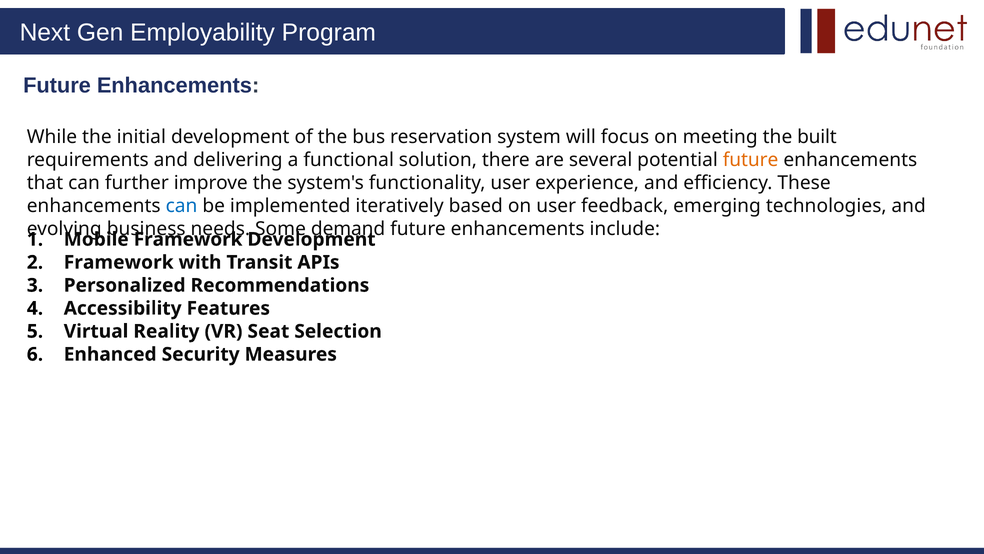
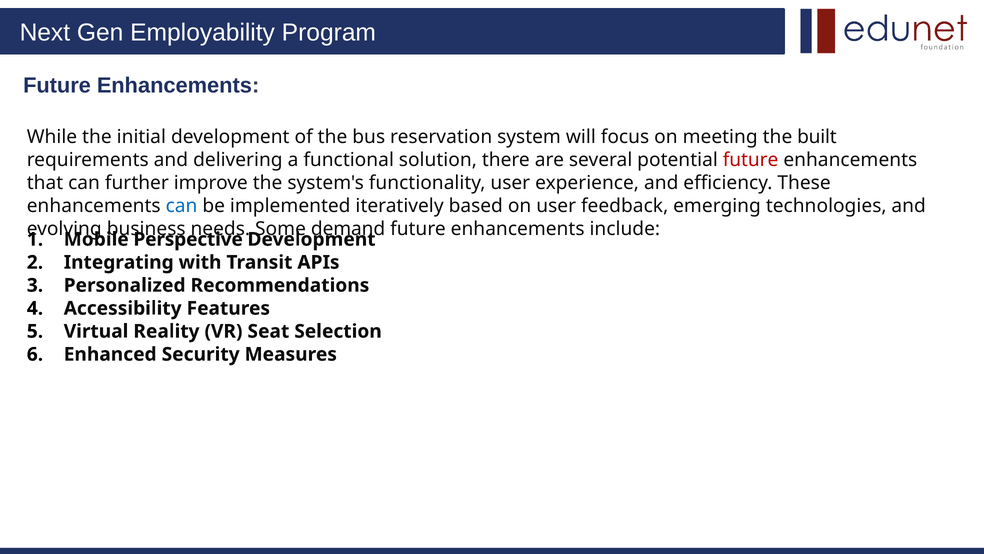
future at (751, 160) colour: orange -> red
Mobile Framework: Framework -> Perspective
Framework at (119, 262): Framework -> Integrating
